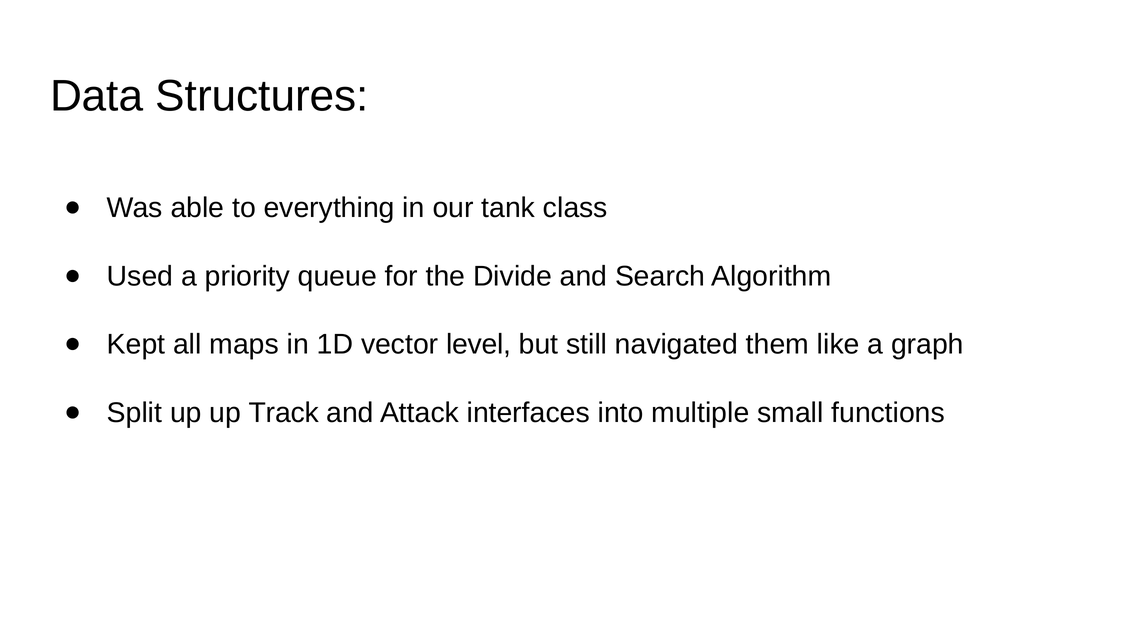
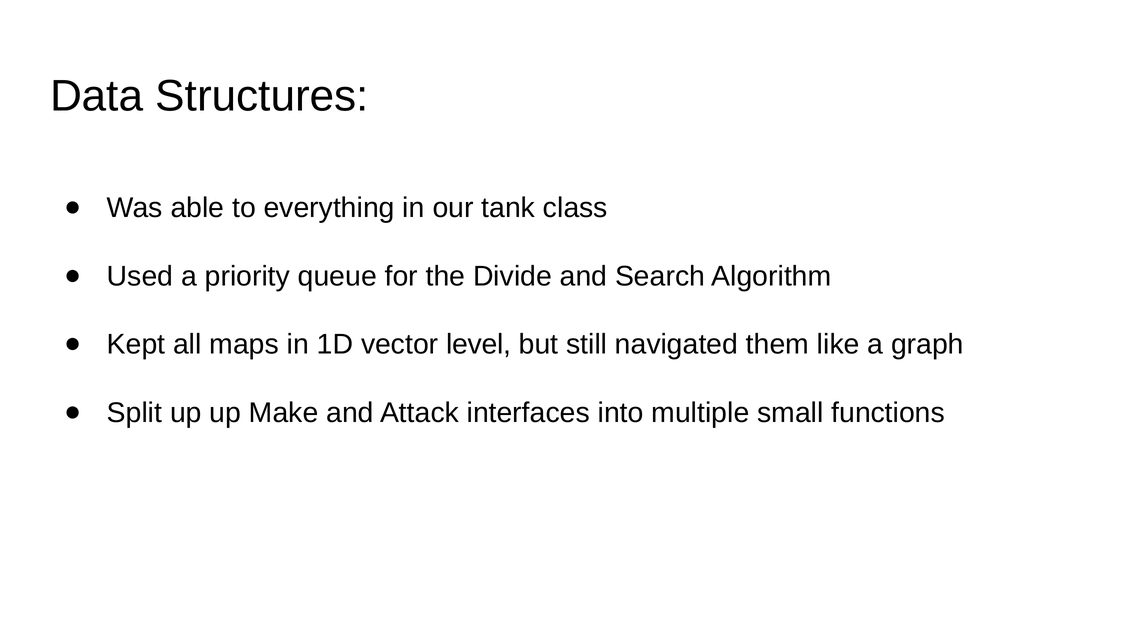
Track: Track -> Make
